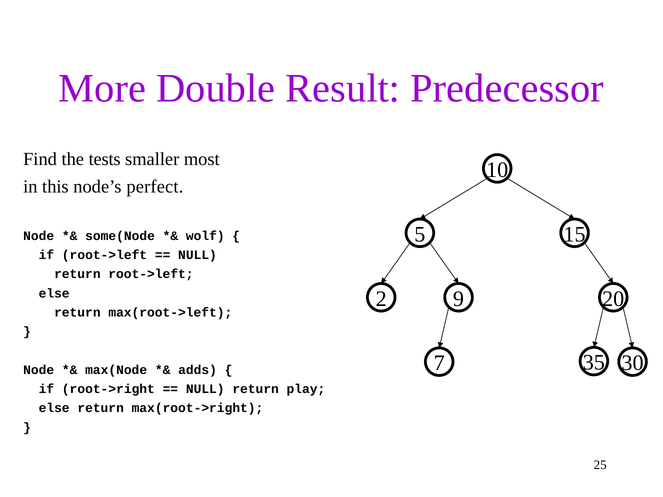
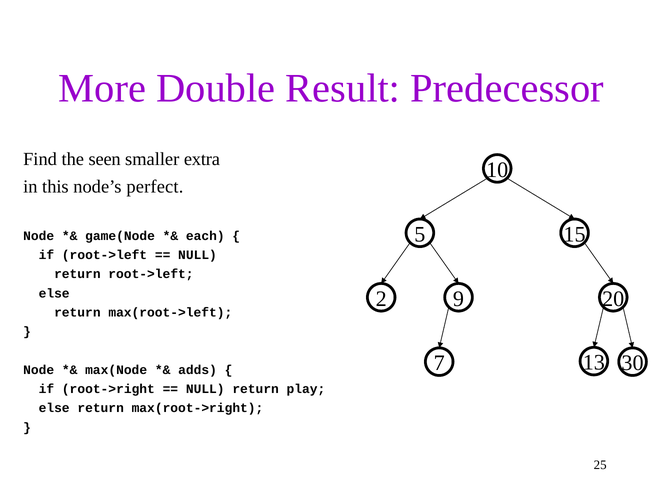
tests: tests -> seen
most: most -> extra
some(Node: some(Node -> game(Node
wolf: wolf -> each
35: 35 -> 13
